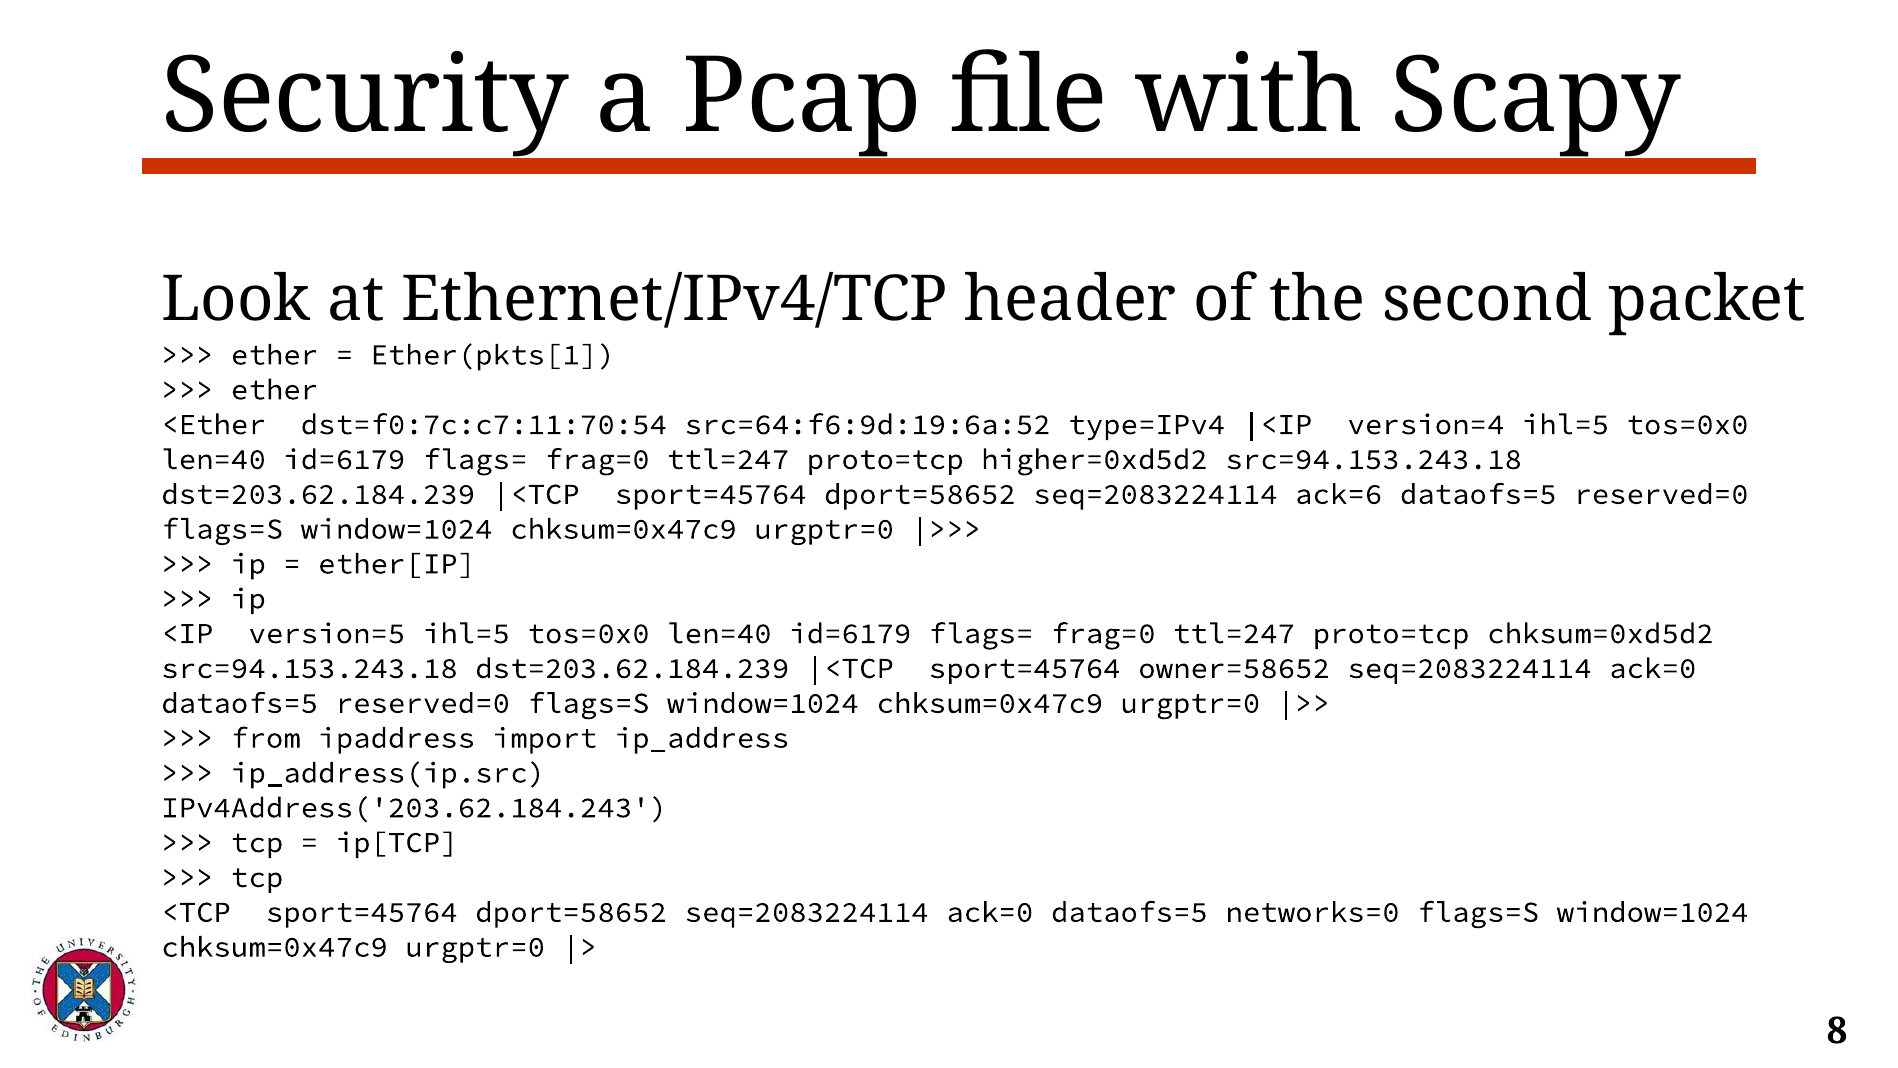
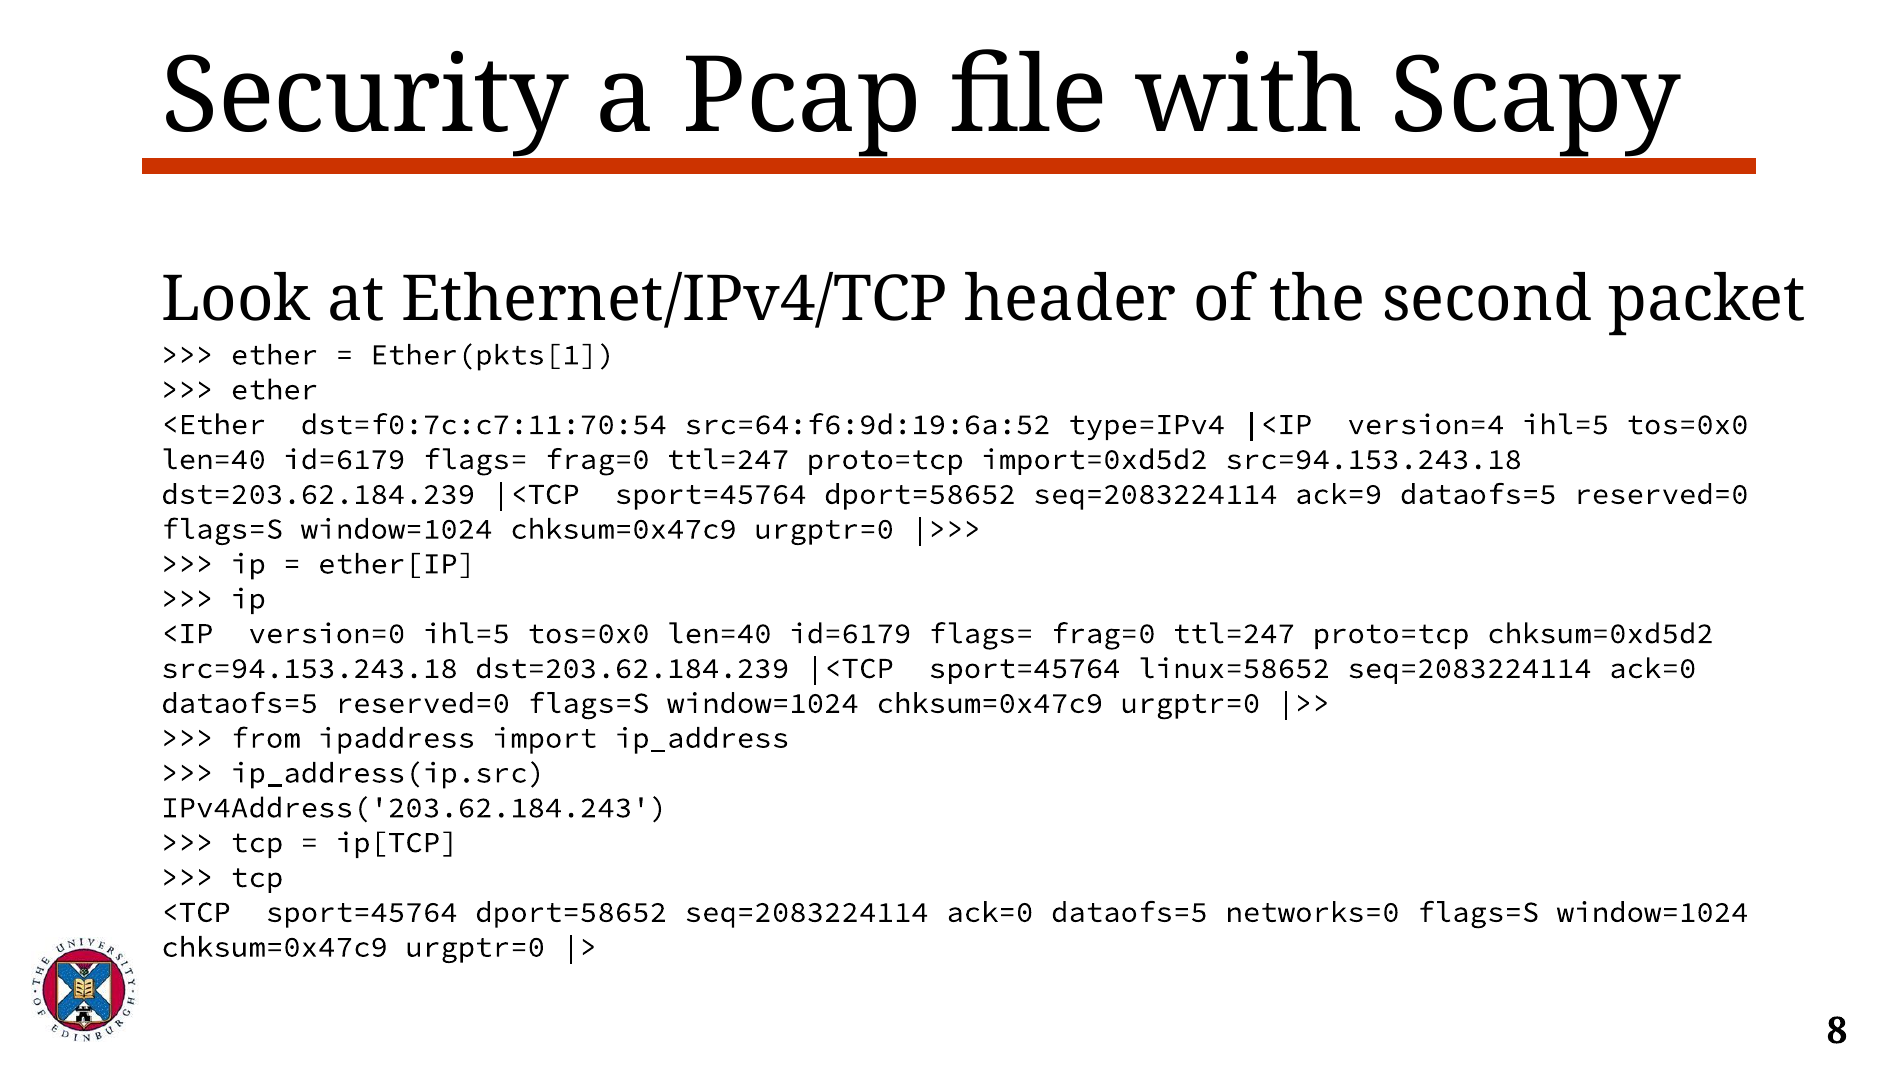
higher=0xd5d2: higher=0xd5d2 -> import=0xd5d2
ack=6: ack=6 -> ack=9
version=5: version=5 -> version=0
owner=58652: owner=58652 -> linux=58652
